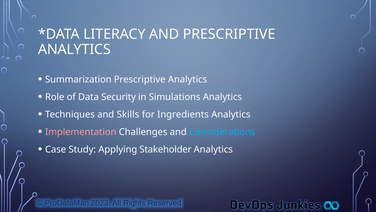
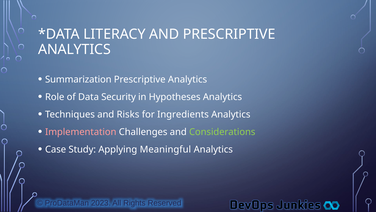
Simulations: Simulations -> Hypotheses
Skills: Skills -> Risks
Considerations colour: light blue -> light green
Stakeholder: Stakeholder -> Meaningful
